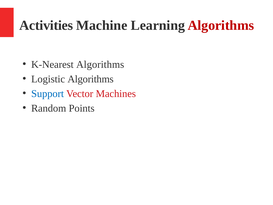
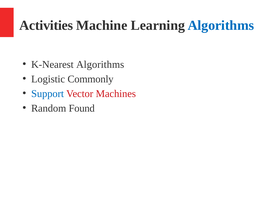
Algorithms at (221, 25) colour: red -> blue
Logistic Algorithms: Algorithms -> Commonly
Points: Points -> Found
